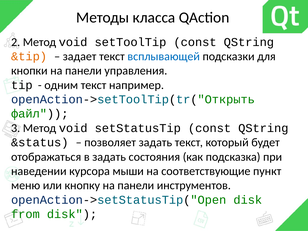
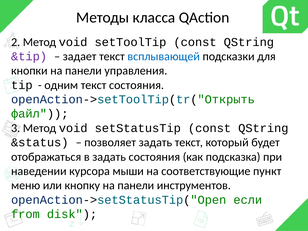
&tip colour: orange -> purple
текст например: например -> состояния
openAction->setStatusTip("Open disk: disk -> если
